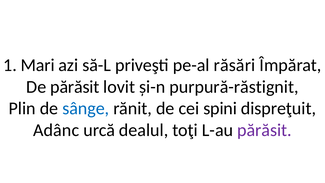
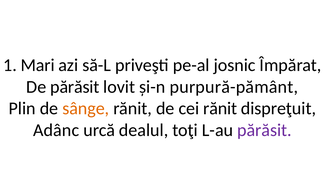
răsări: răsări -> josnic
purpură-răstignit: purpură-răstignit -> purpură-pământ
sânge colour: blue -> orange
cei spini: spini -> rănit
